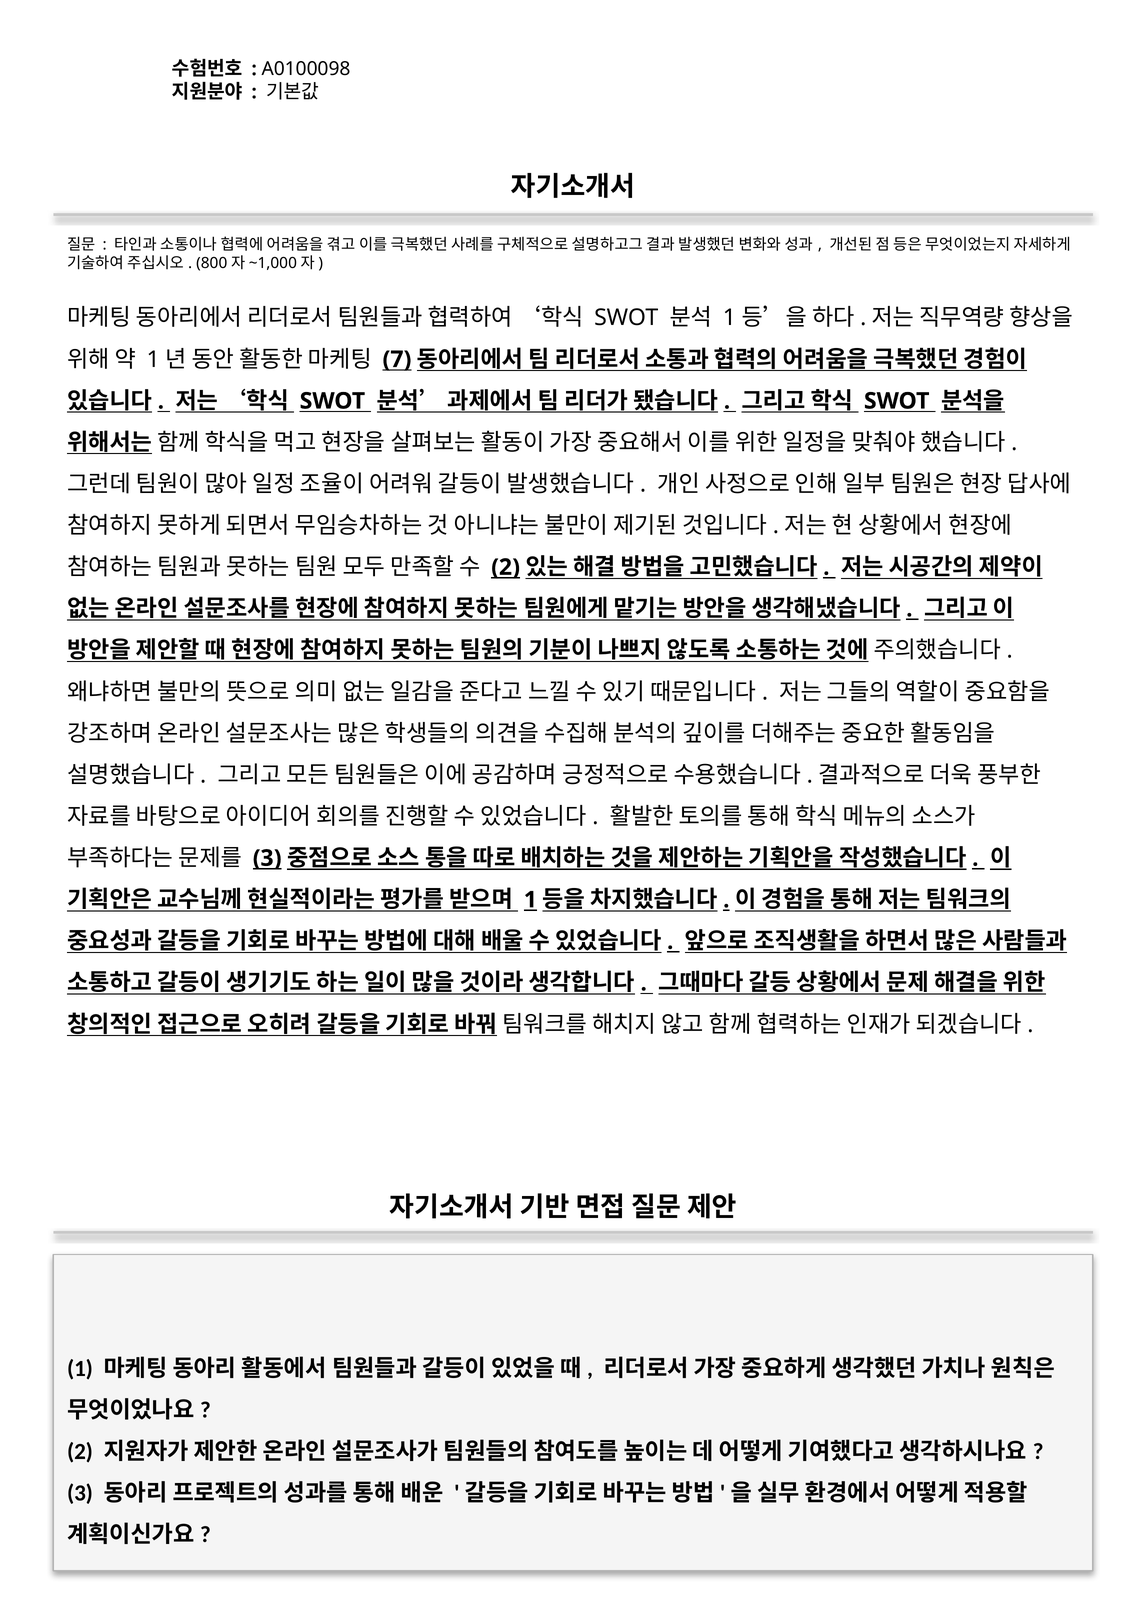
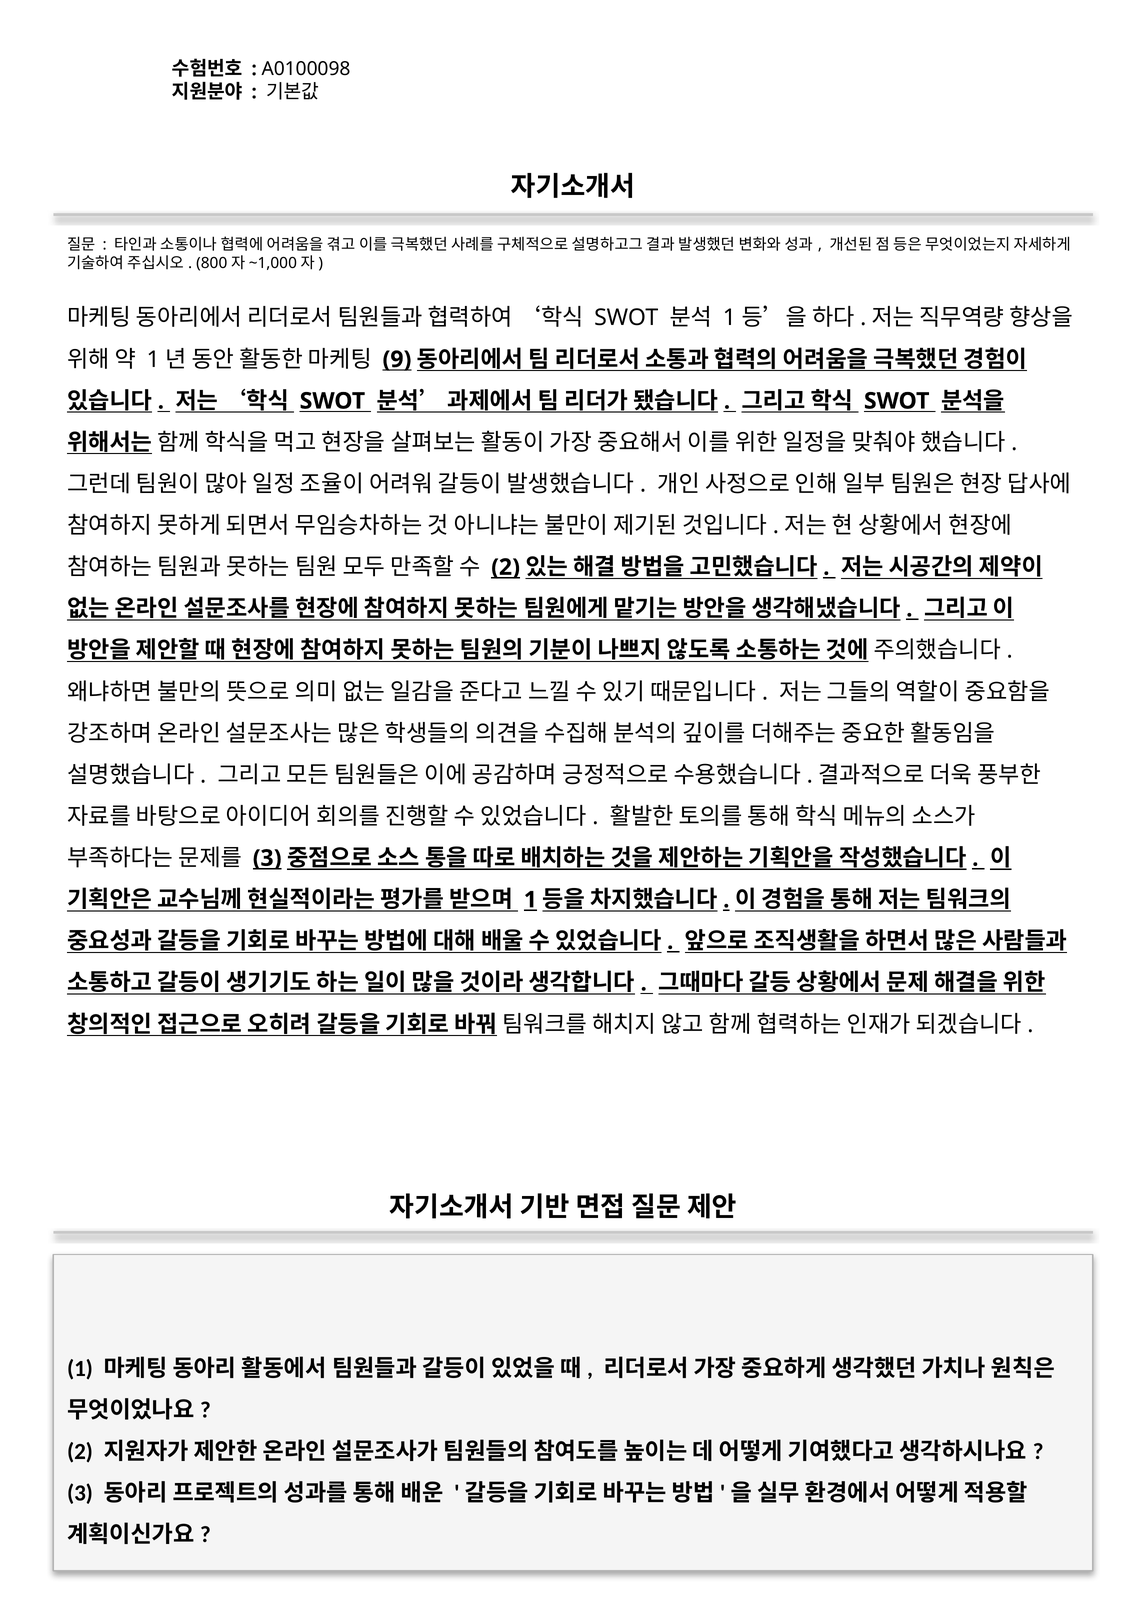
7: 7 -> 9
